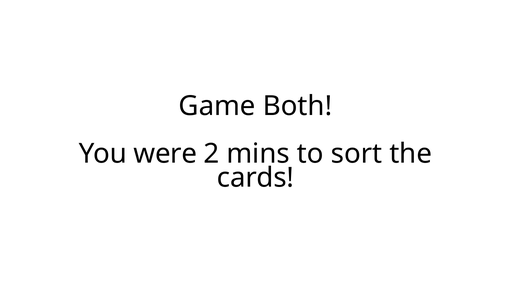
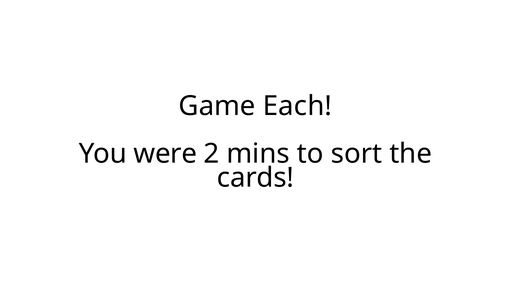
Both: Both -> Each
